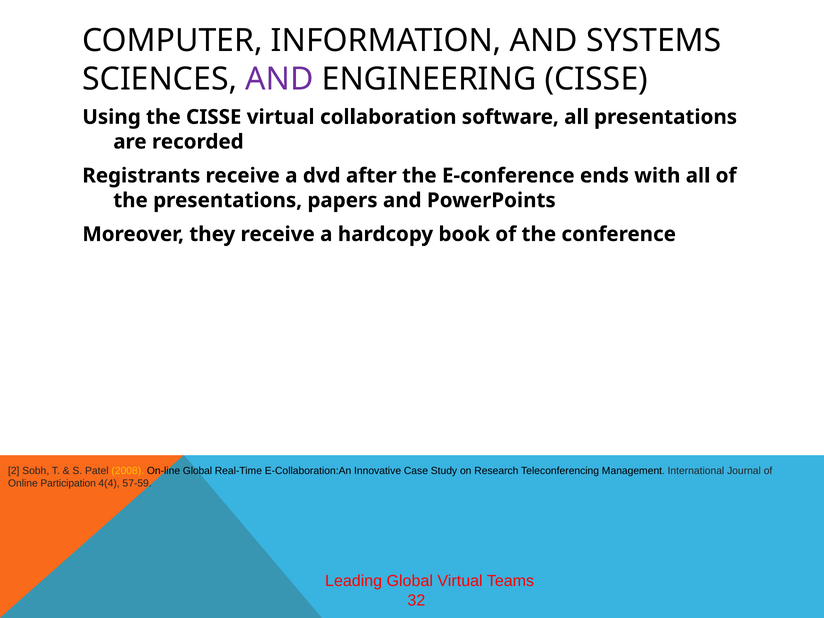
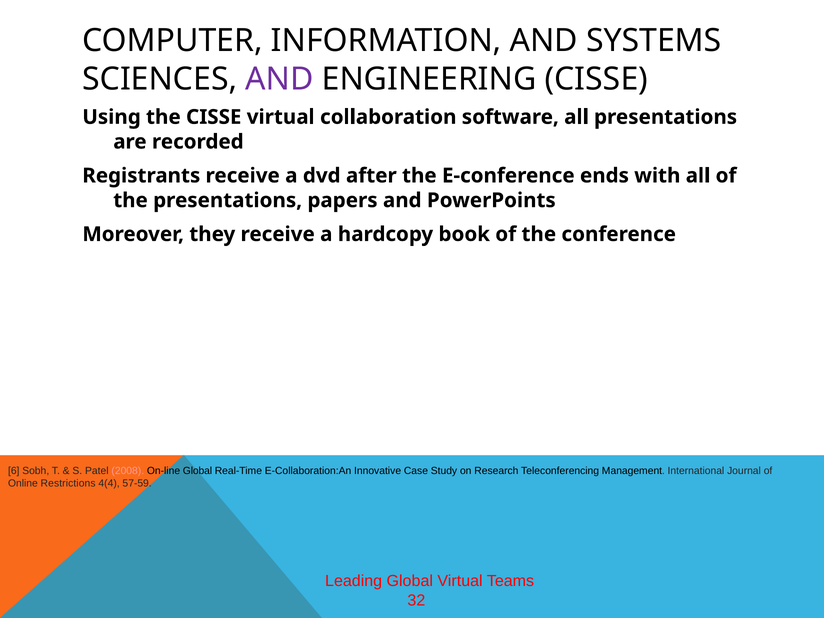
2: 2 -> 6
2008 colour: yellow -> pink
Participation: Participation -> Restrictions
